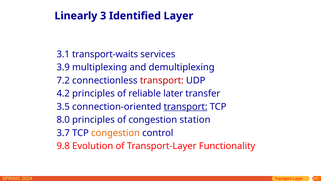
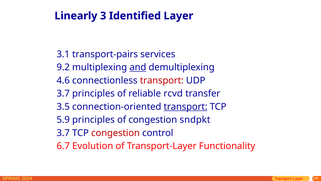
transport-waits: transport-waits -> transport-pairs
3.9: 3.9 -> 9.2
and underline: none -> present
7.2: 7.2 -> 4.6
4.2 at (63, 93): 4.2 -> 3.7
later: later -> rcvd
8.0: 8.0 -> 5.9
station: station -> sndpkt
congestion at (116, 133) colour: orange -> red
9.8: 9.8 -> 6.7
